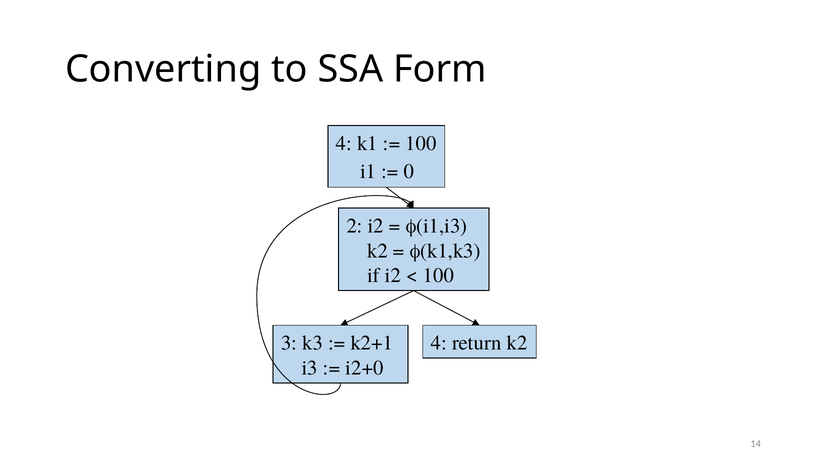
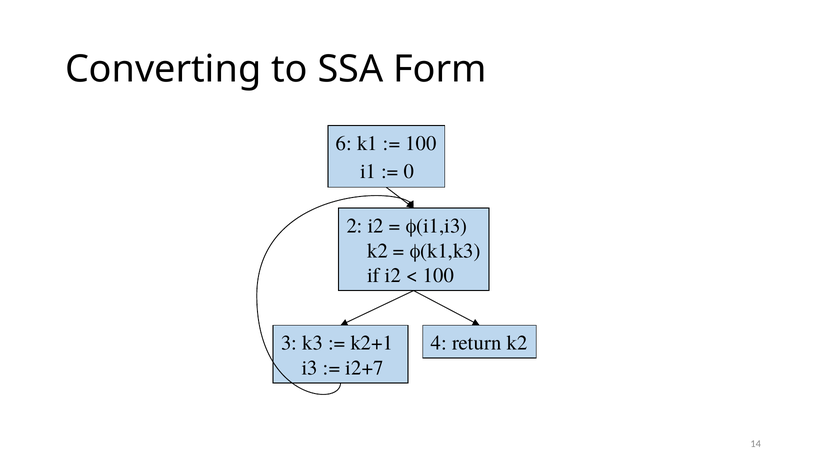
4 at (344, 143): 4 -> 6
i2+0: i2+0 -> i2+7
